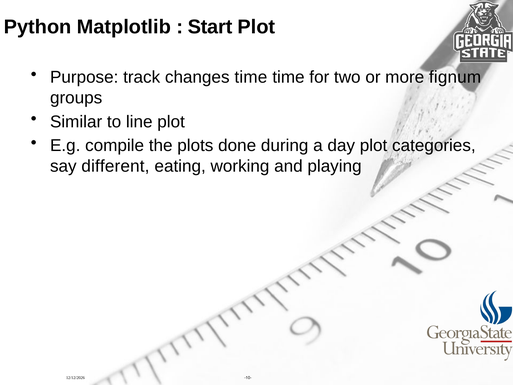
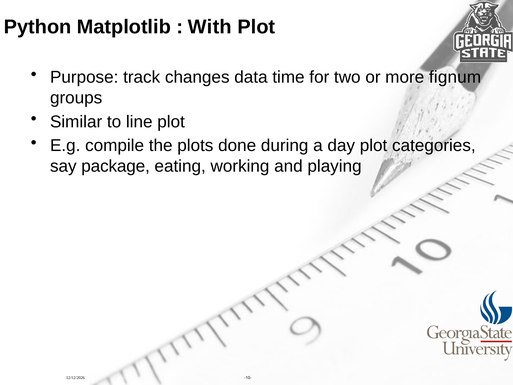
Start: Start -> With
changes time: time -> data
different: different -> package
